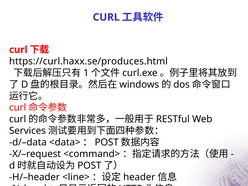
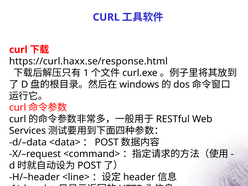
https://curl.haxx.se/produces.html: https://curl.haxx.se/produces.html -> https://curl.haxx.se/response.html
